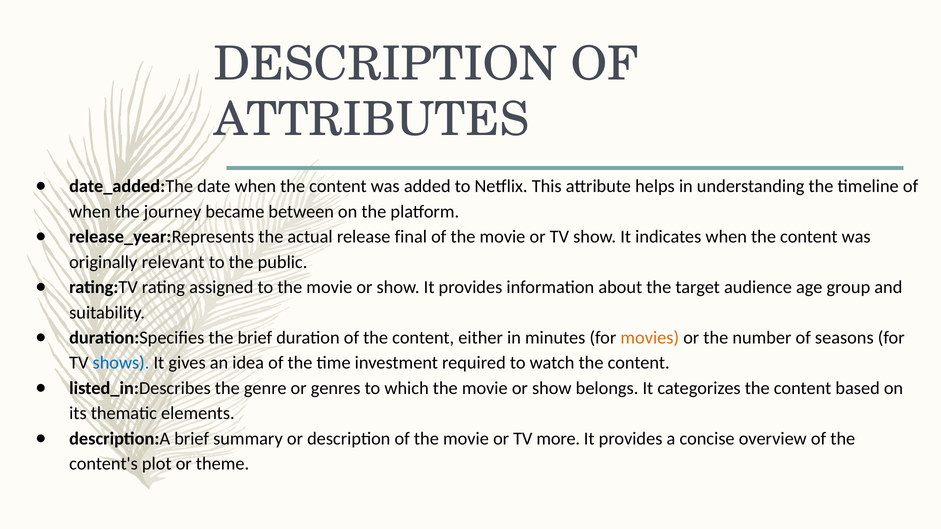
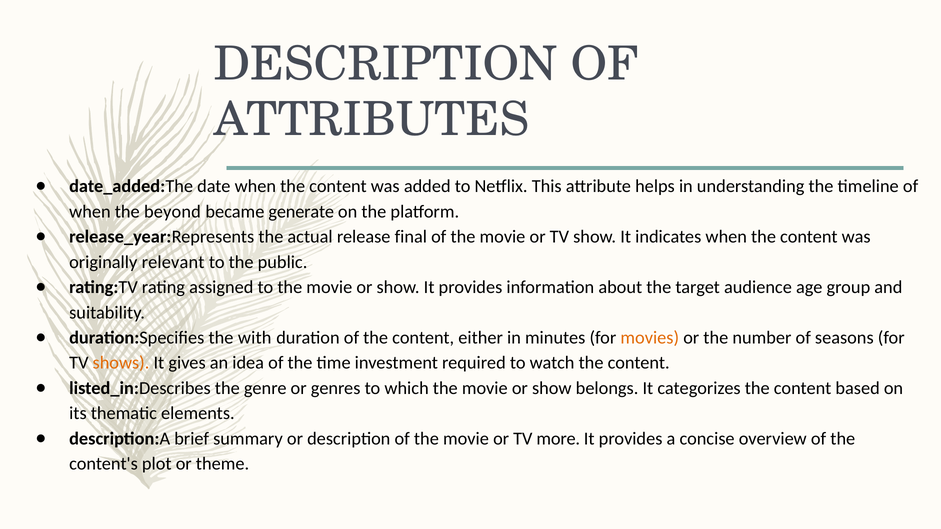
journey: journey -> beyond
between: between -> generate
the brief: brief -> with
shows colour: blue -> orange
